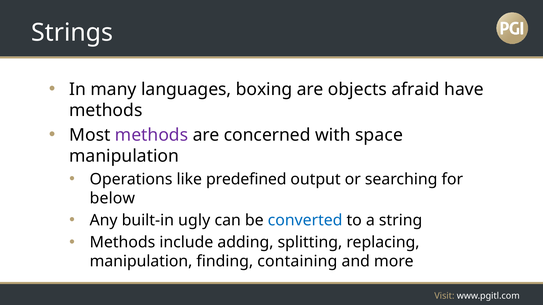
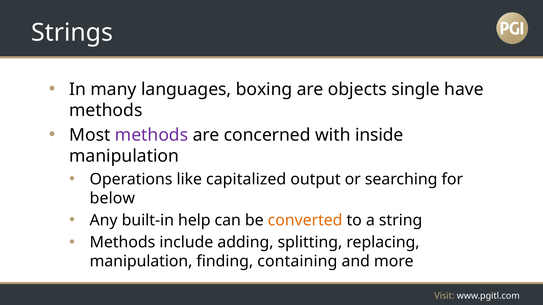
afraid: afraid -> single
space: space -> inside
predefined: predefined -> capitalized
ugly: ugly -> help
converted colour: blue -> orange
